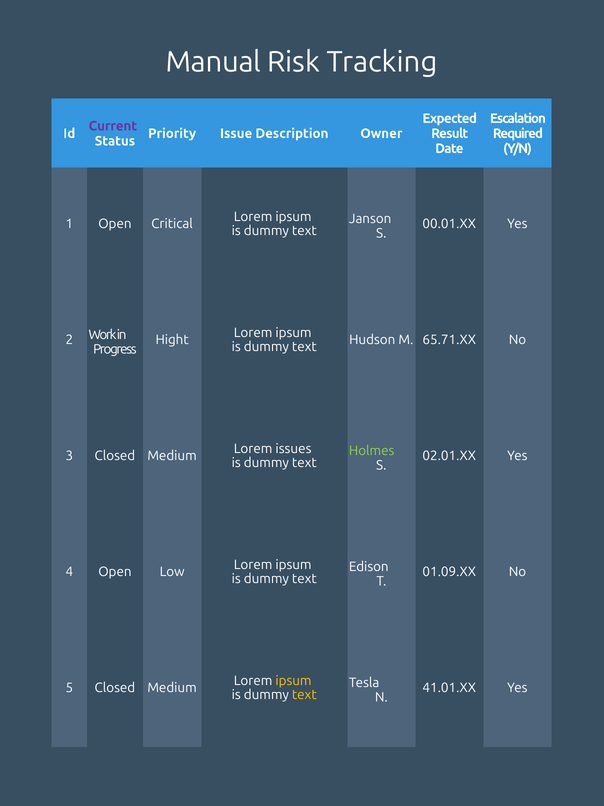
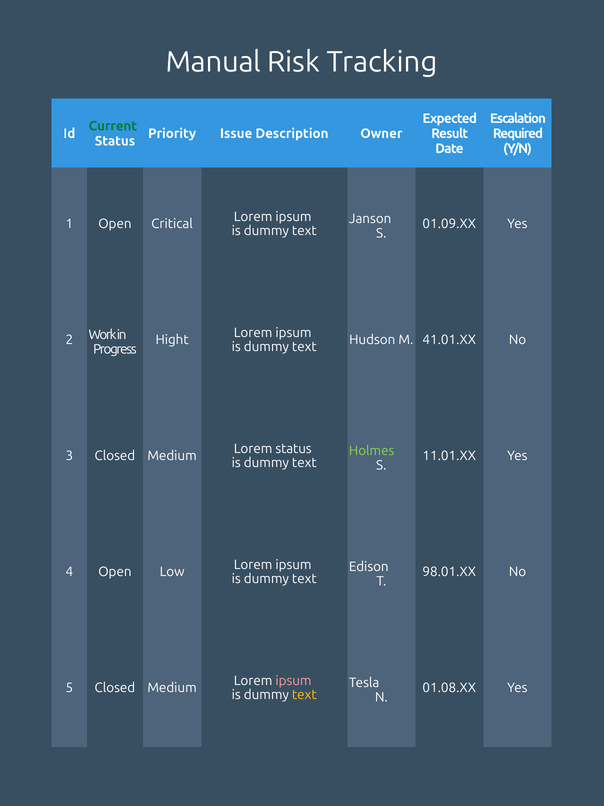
Current colour: purple -> green
00.01.XX: 00.01.XX -> 01.09.XX
65.71.XX: 65.71.XX -> 41.01.XX
Lorem issues: issues -> status
02.01.XX: 02.01.XX -> 11.01.XX
01.09.XX: 01.09.XX -> 98.01.XX
ipsum at (293, 680) colour: yellow -> pink
41.01.XX: 41.01.XX -> 01.08.XX
